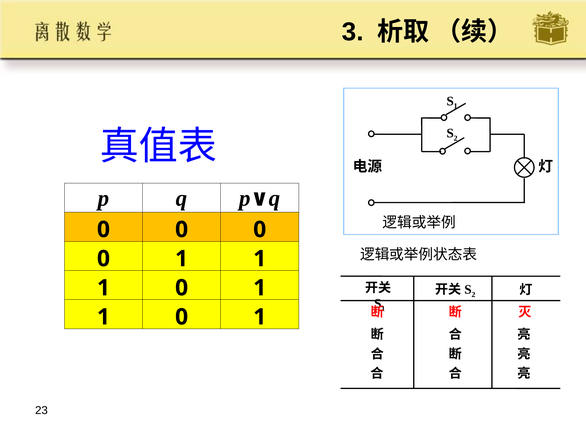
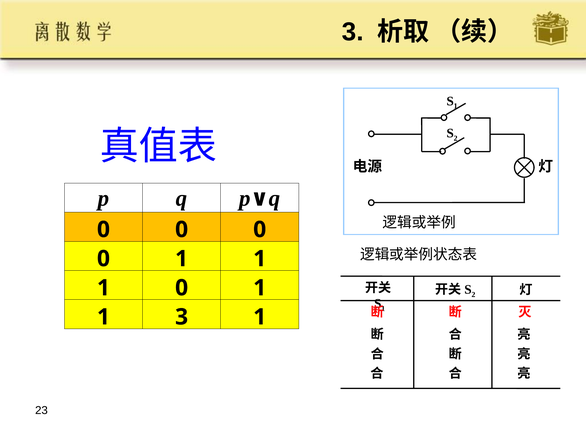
0 at (182, 317): 0 -> 3
